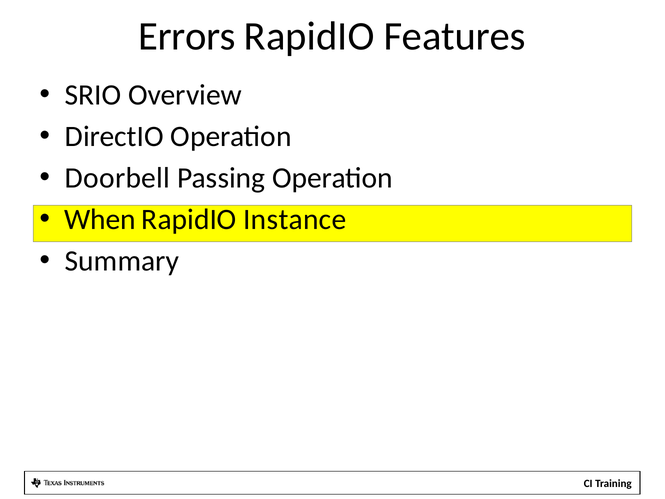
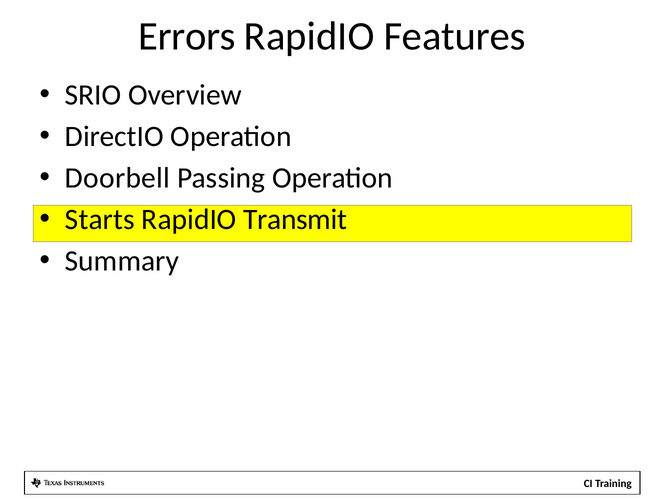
When: When -> Starts
Instance: Instance -> Transmit
